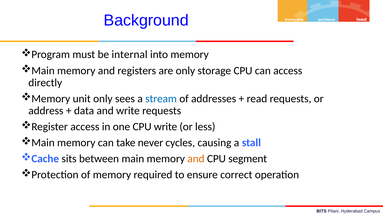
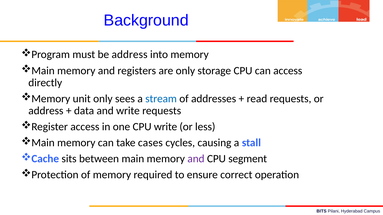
be internal: internal -> address
never: never -> cases
and at (196, 159) colour: orange -> purple
